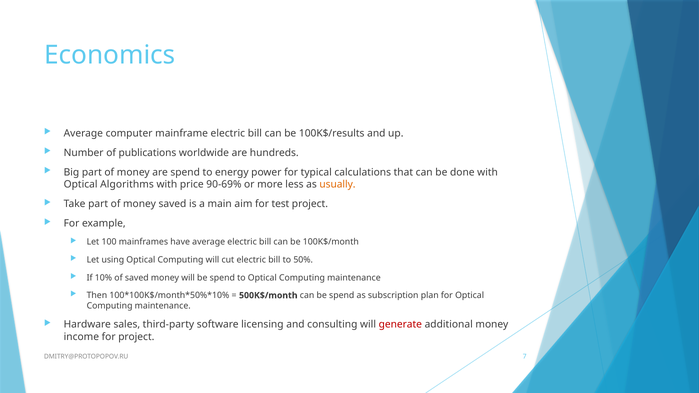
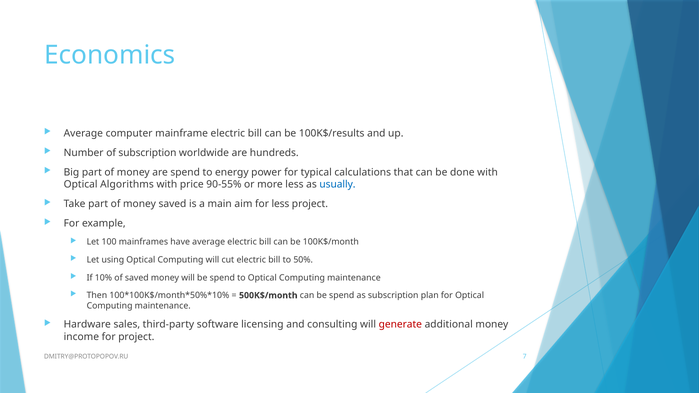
of publications: publications -> subscription
90-69%: 90-69% -> 90-55%
usually colour: orange -> blue
for test: test -> less
